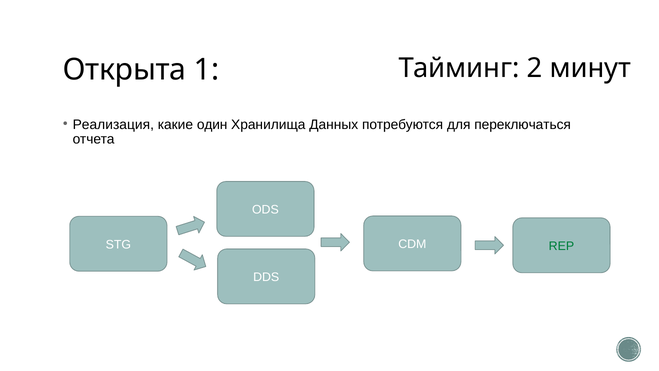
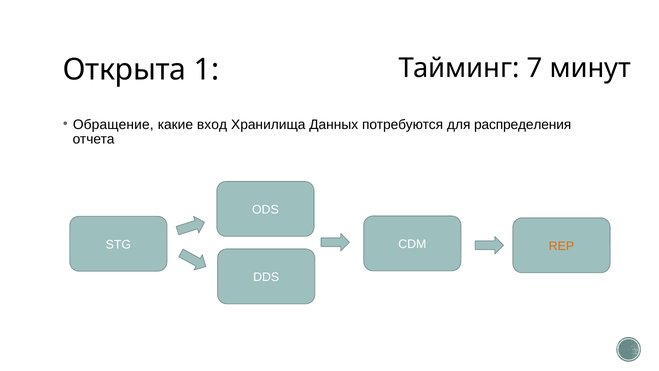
2: 2 -> 7
Реализация: Реализация -> Обращение
один: один -> вход
переключаться: переключаться -> распределения
REP colour: green -> orange
